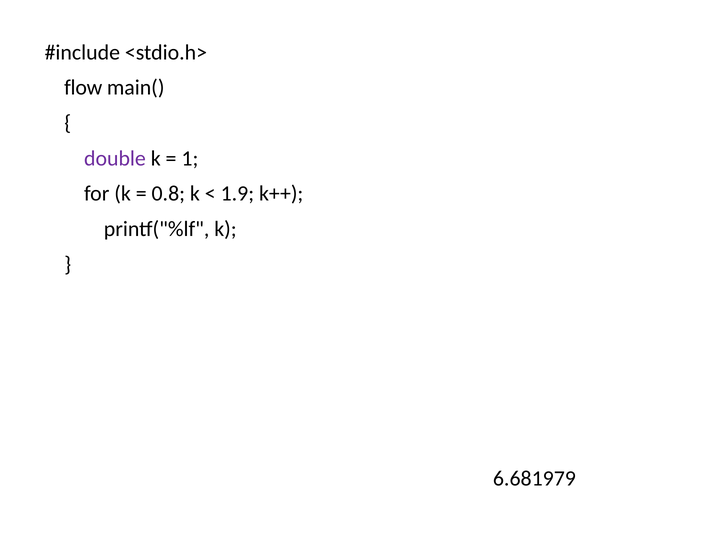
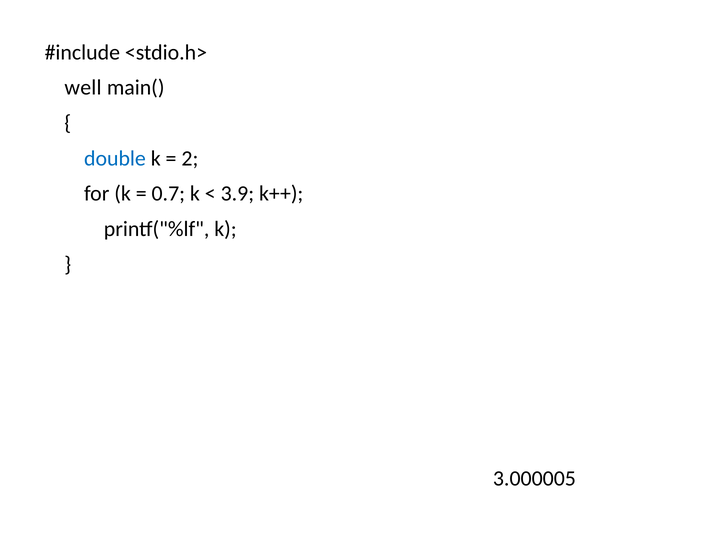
flow: flow -> well
double colour: purple -> blue
1: 1 -> 2
0.8: 0.8 -> 0.7
1.9: 1.9 -> 3.9
6.681979: 6.681979 -> 3.000005
